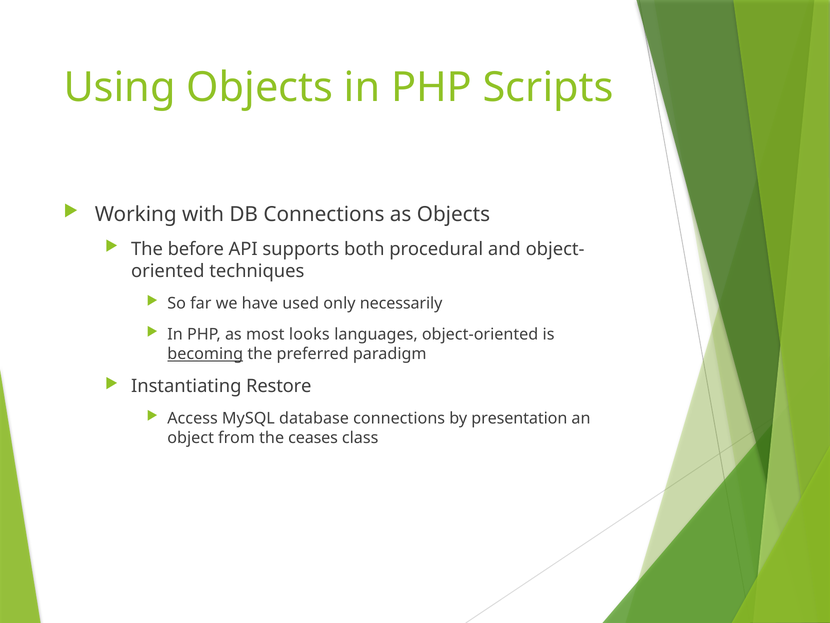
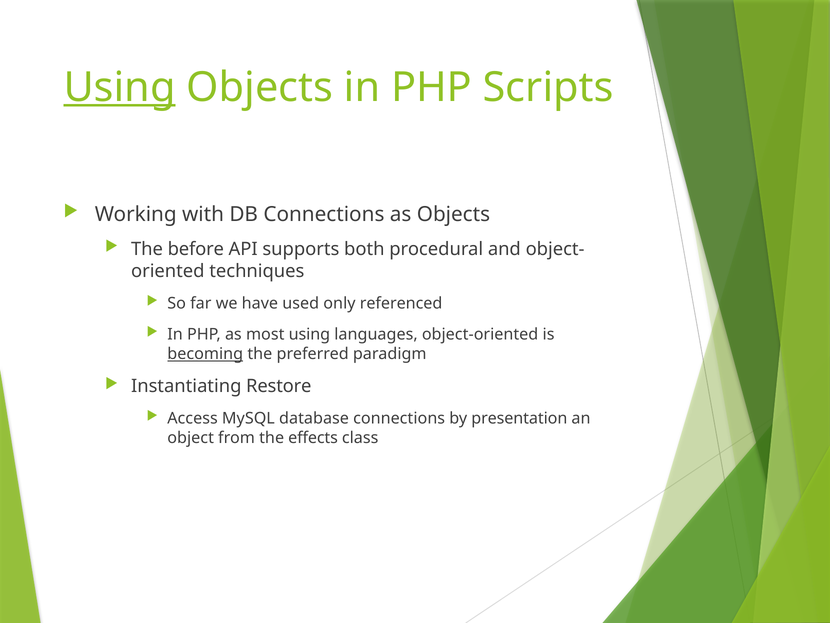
Using at (120, 87) underline: none -> present
necessarily: necessarily -> referenced
most looks: looks -> using
ceases: ceases -> effects
